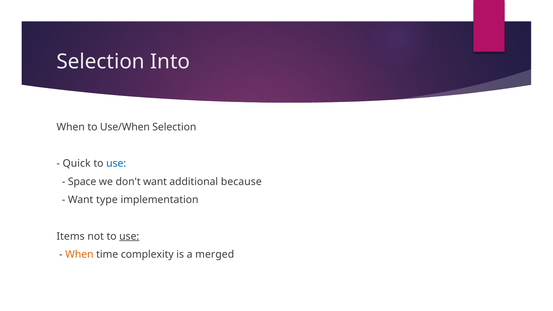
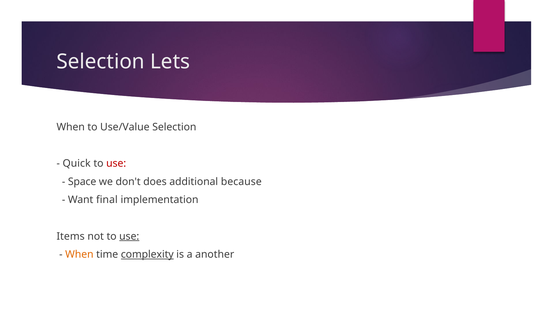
Into: Into -> Lets
Use/When: Use/When -> Use/Value
use at (116, 164) colour: blue -> red
don't want: want -> does
type: type -> final
complexity underline: none -> present
merged: merged -> another
